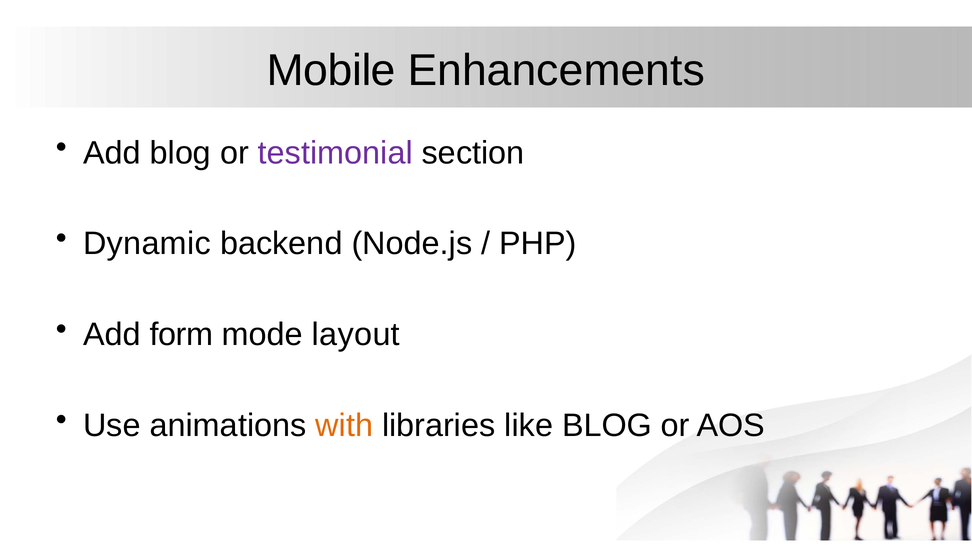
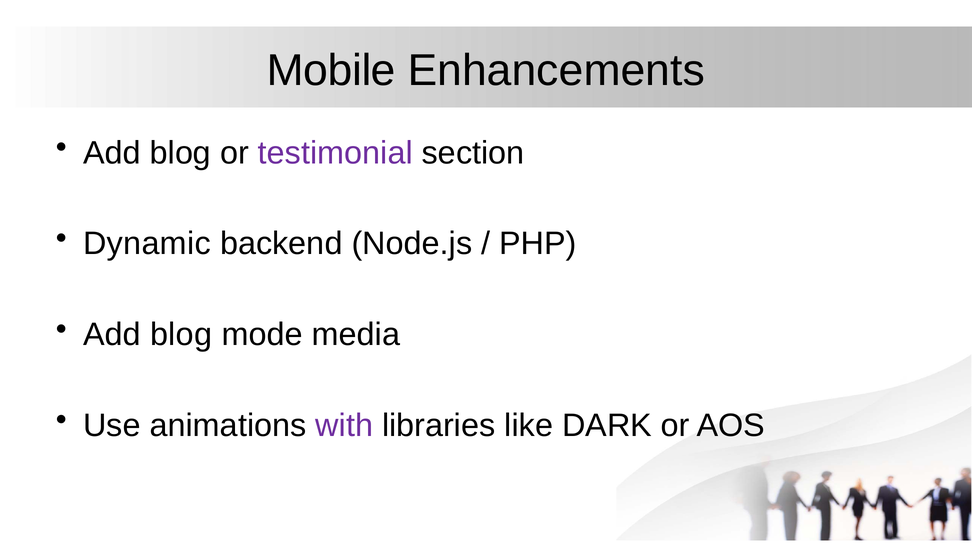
form at (181, 334): form -> blog
layout: layout -> media
with colour: orange -> purple
like BLOG: BLOG -> DARK
